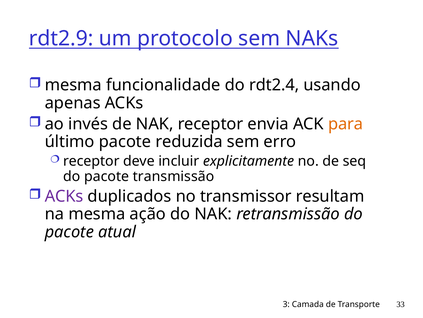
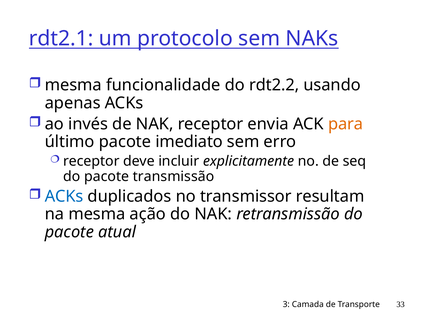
rdt2.9: rdt2.9 -> rdt2.1
rdt2.4: rdt2.4 -> rdt2.2
reduzida: reduzida -> imediato
ACKs at (64, 196) colour: purple -> blue
